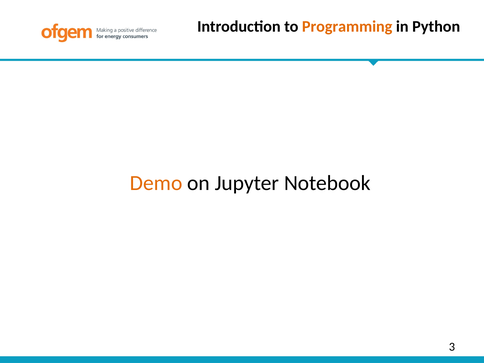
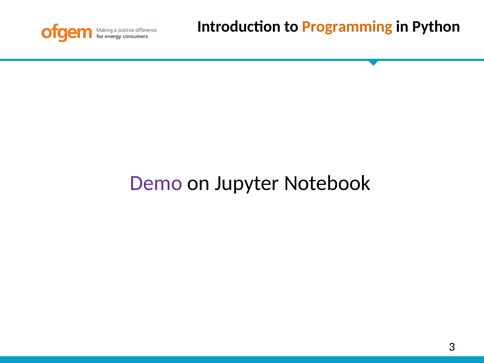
Demo colour: orange -> purple
